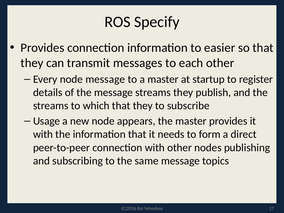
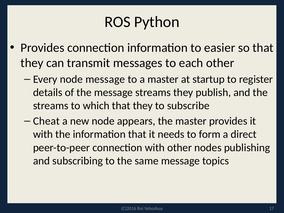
Specify: Specify -> Python
Usage: Usage -> Cheat
